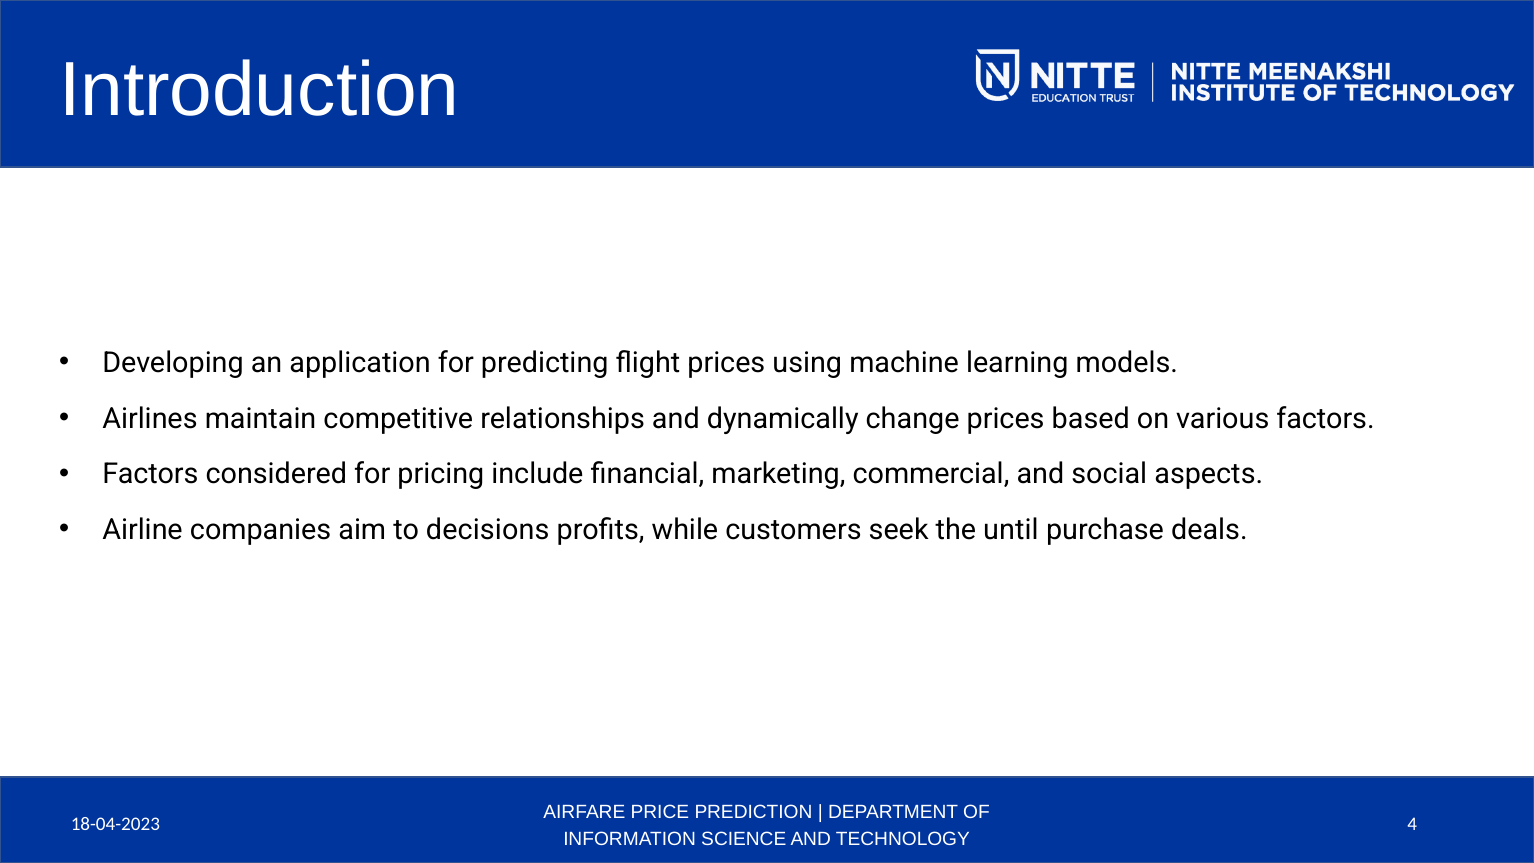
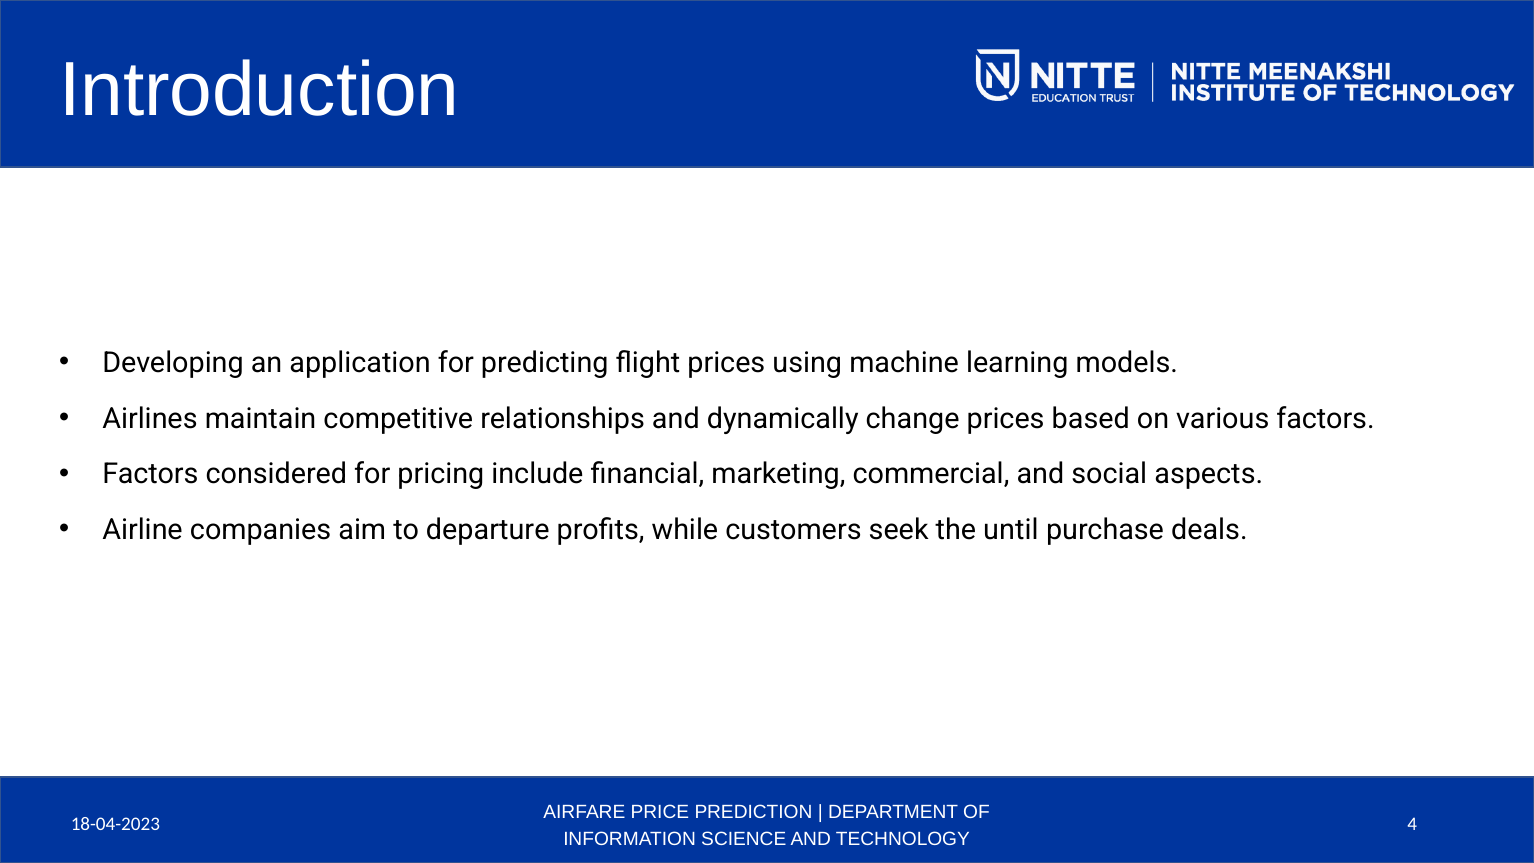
decisions: decisions -> departure
